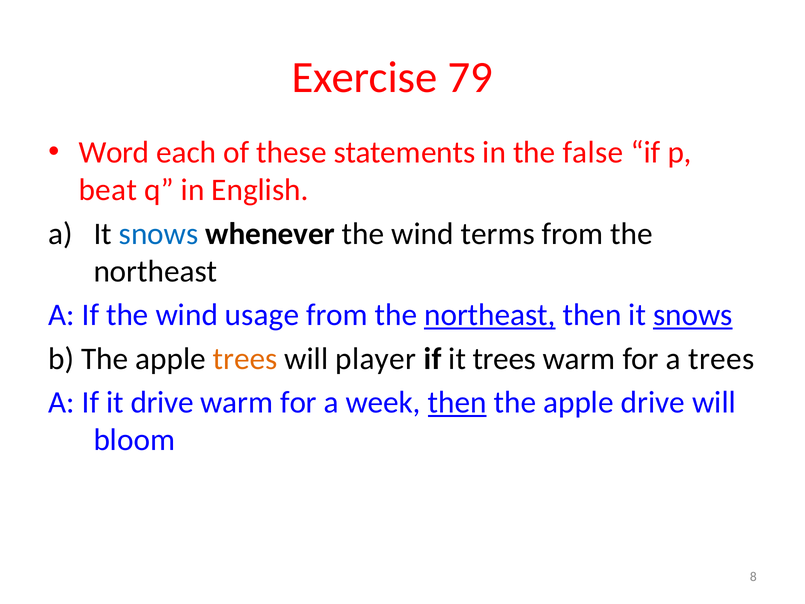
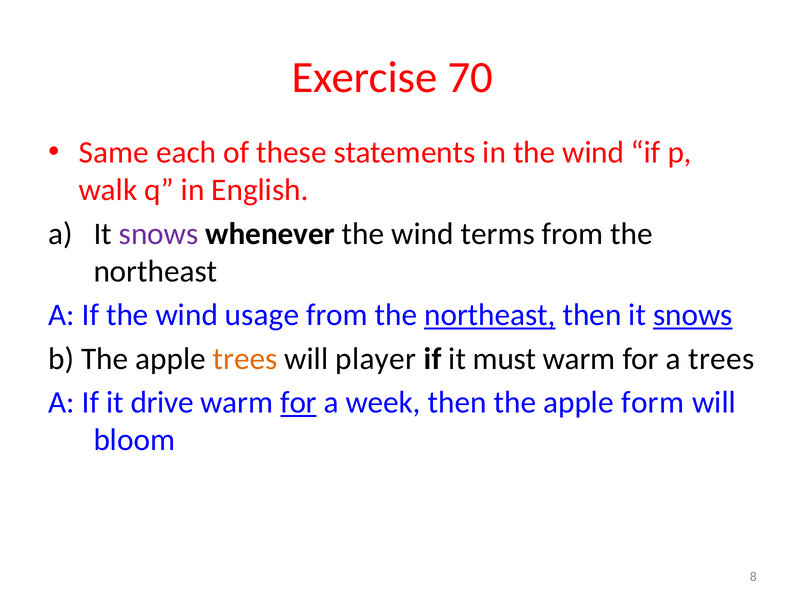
79: 79 -> 70
Word: Word -> Same
in the false: false -> wind
beat: beat -> walk
snows at (159, 234) colour: blue -> purple
it trees: trees -> must
for at (299, 402) underline: none -> present
then at (457, 402) underline: present -> none
apple drive: drive -> form
